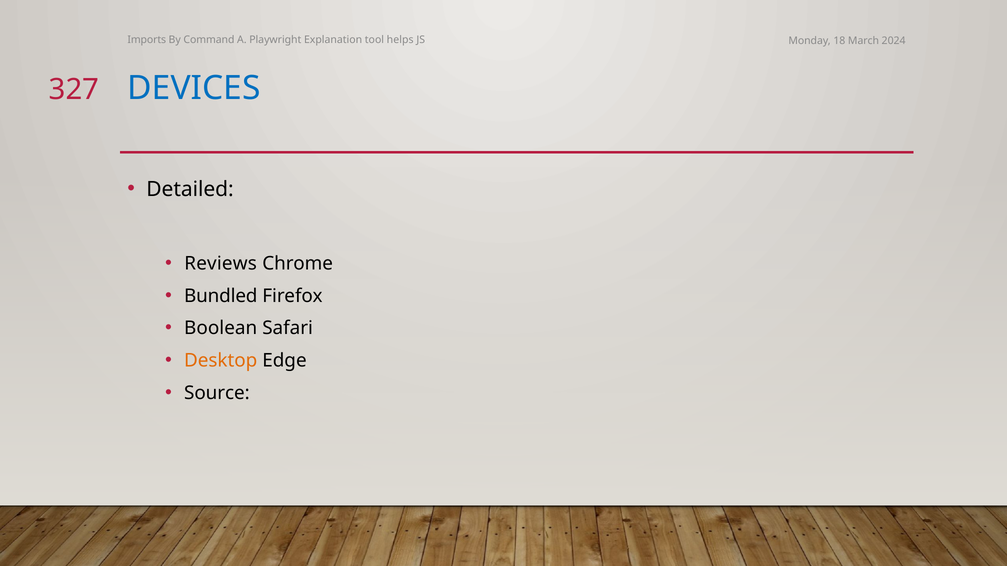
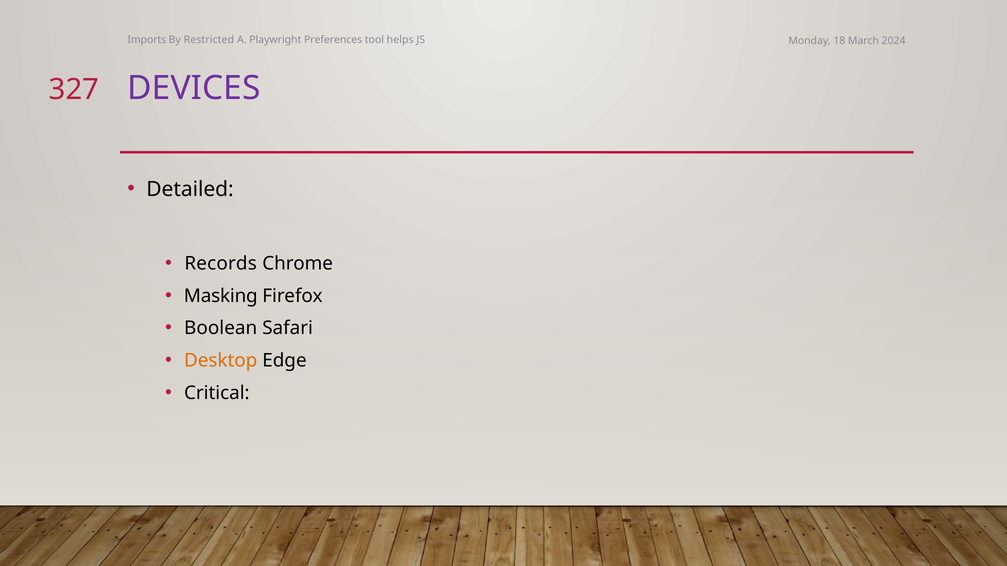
Command: Command -> Restricted
Explanation: Explanation -> Preferences
DEVICES colour: blue -> purple
Reviews: Reviews -> Records
Bundled: Bundled -> Masking
Source: Source -> Critical
